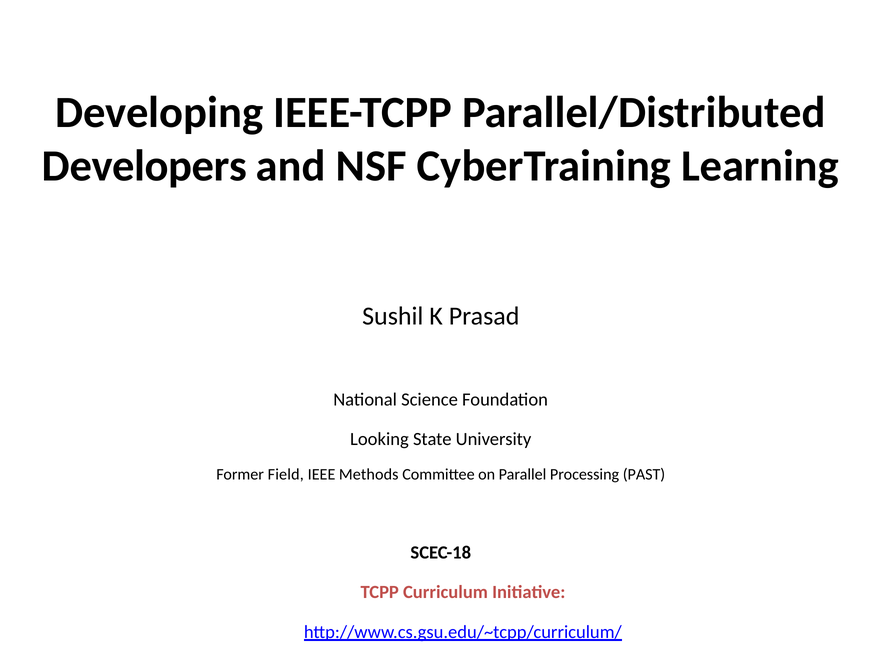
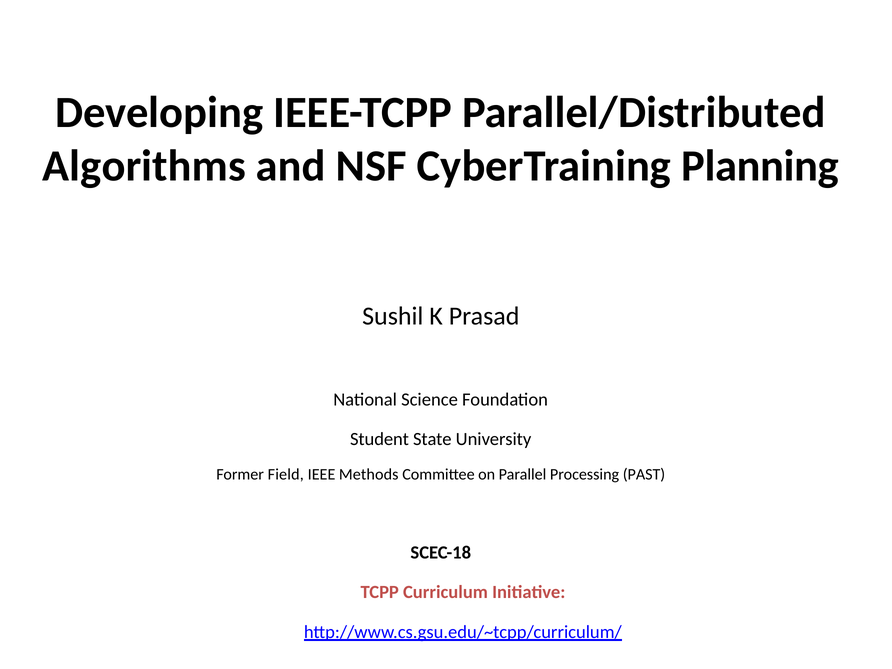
Developers: Developers -> Algorithms
Learning: Learning -> Planning
Looking: Looking -> Student
